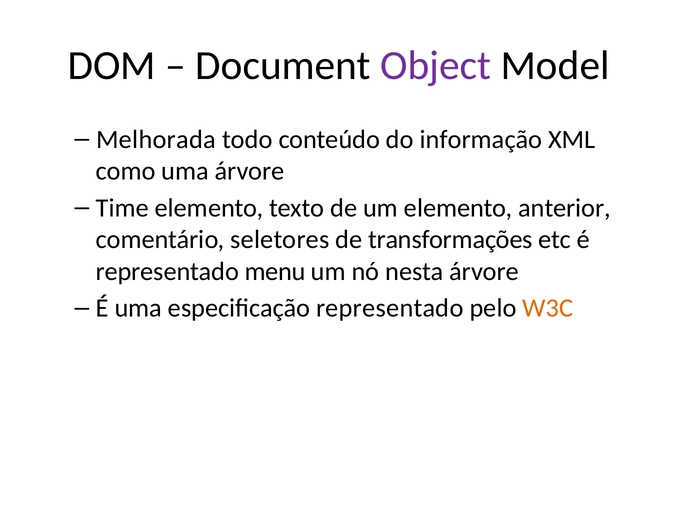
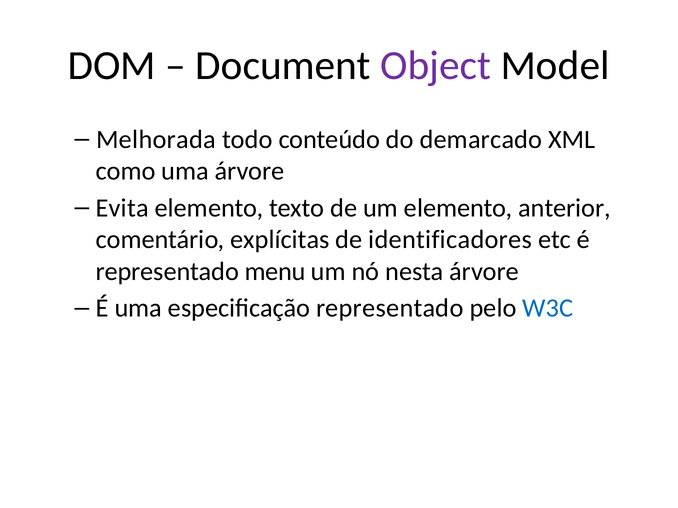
informação: informação -> demarcado
Time: Time -> Evita
seletores: seletores -> explícitas
transformações: transformações -> identificadores
W3C colour: orange -> blue
